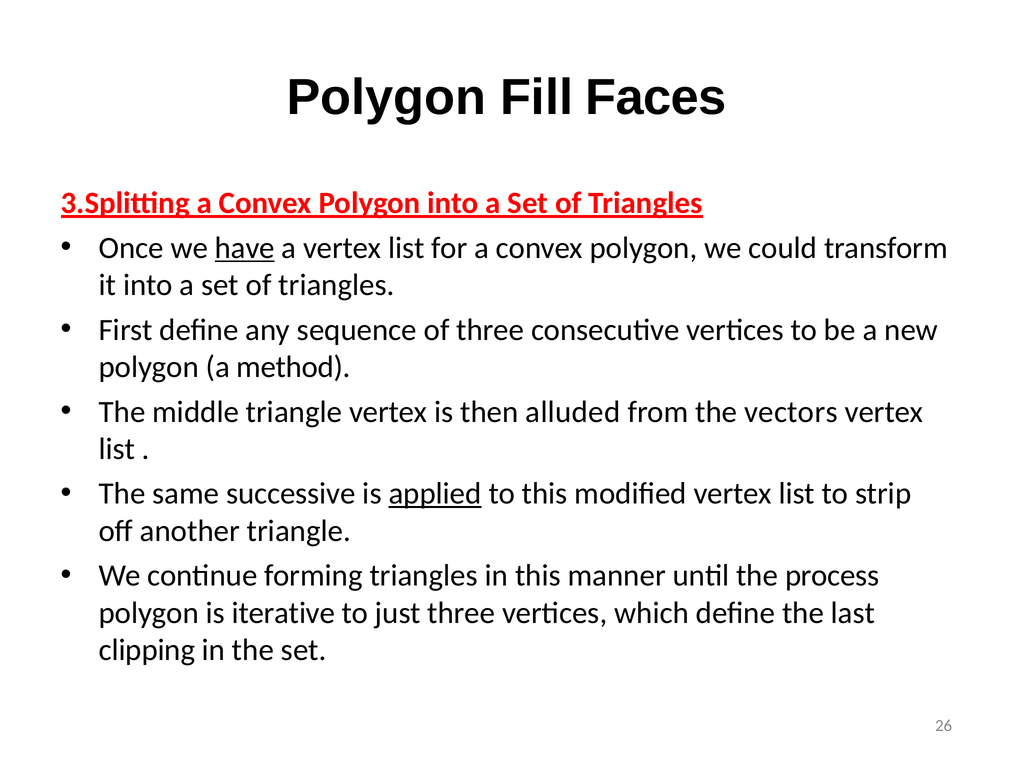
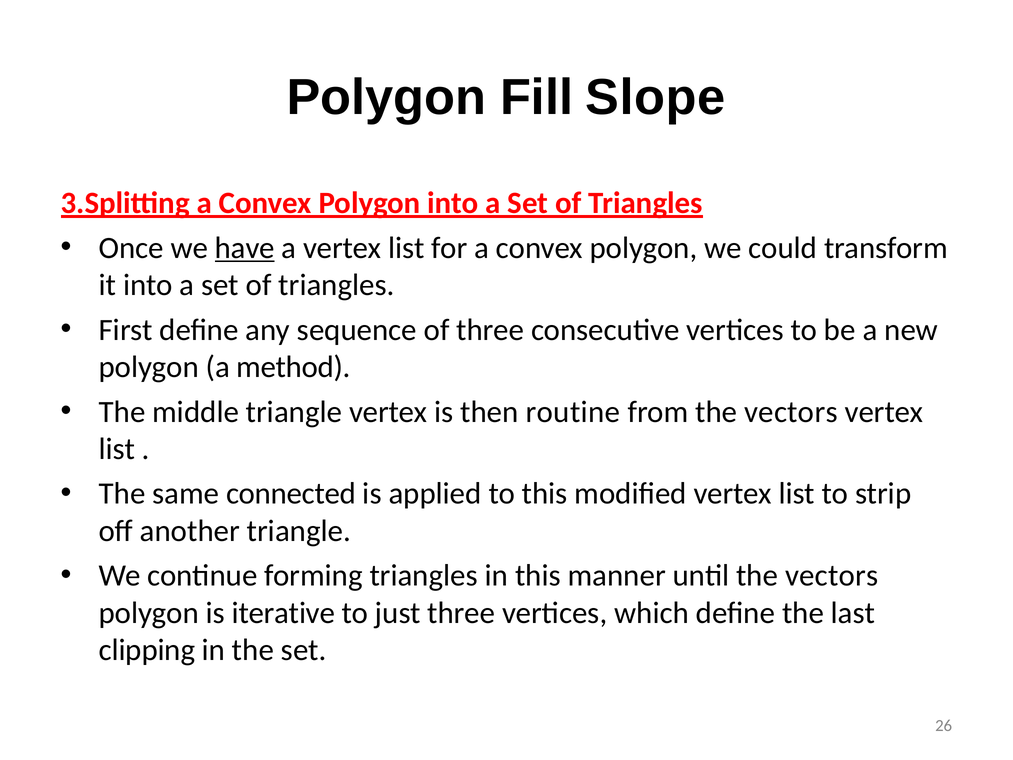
Faces: Faces -> Slope
alluded: alluded -> routine
successive: successive -> connected
applied underline: present -> none
until the process: process -> vectors
